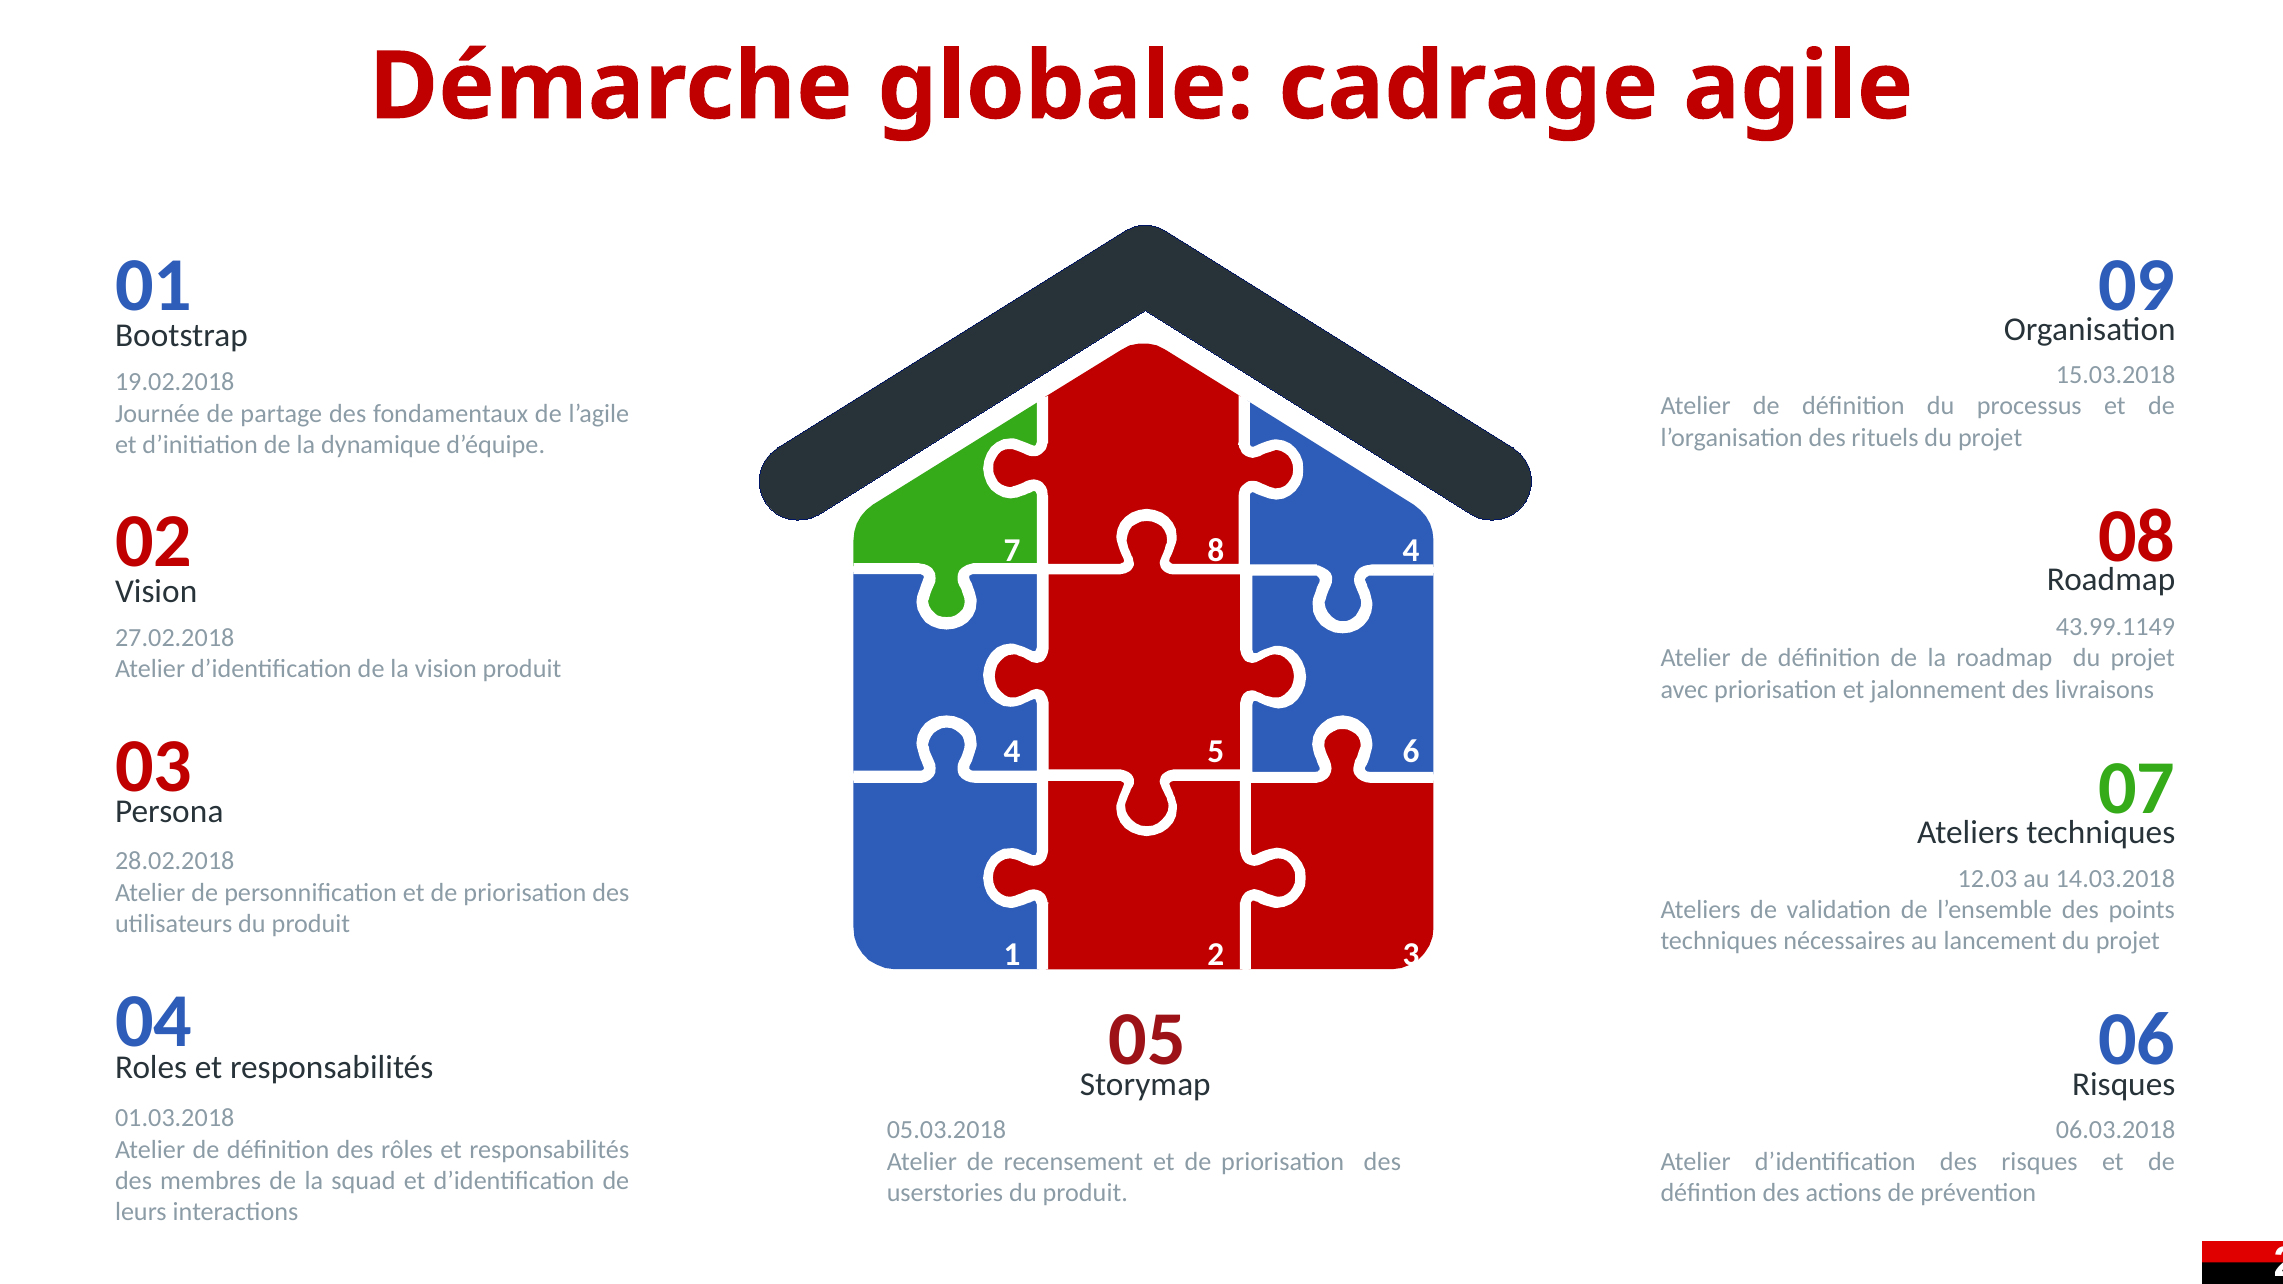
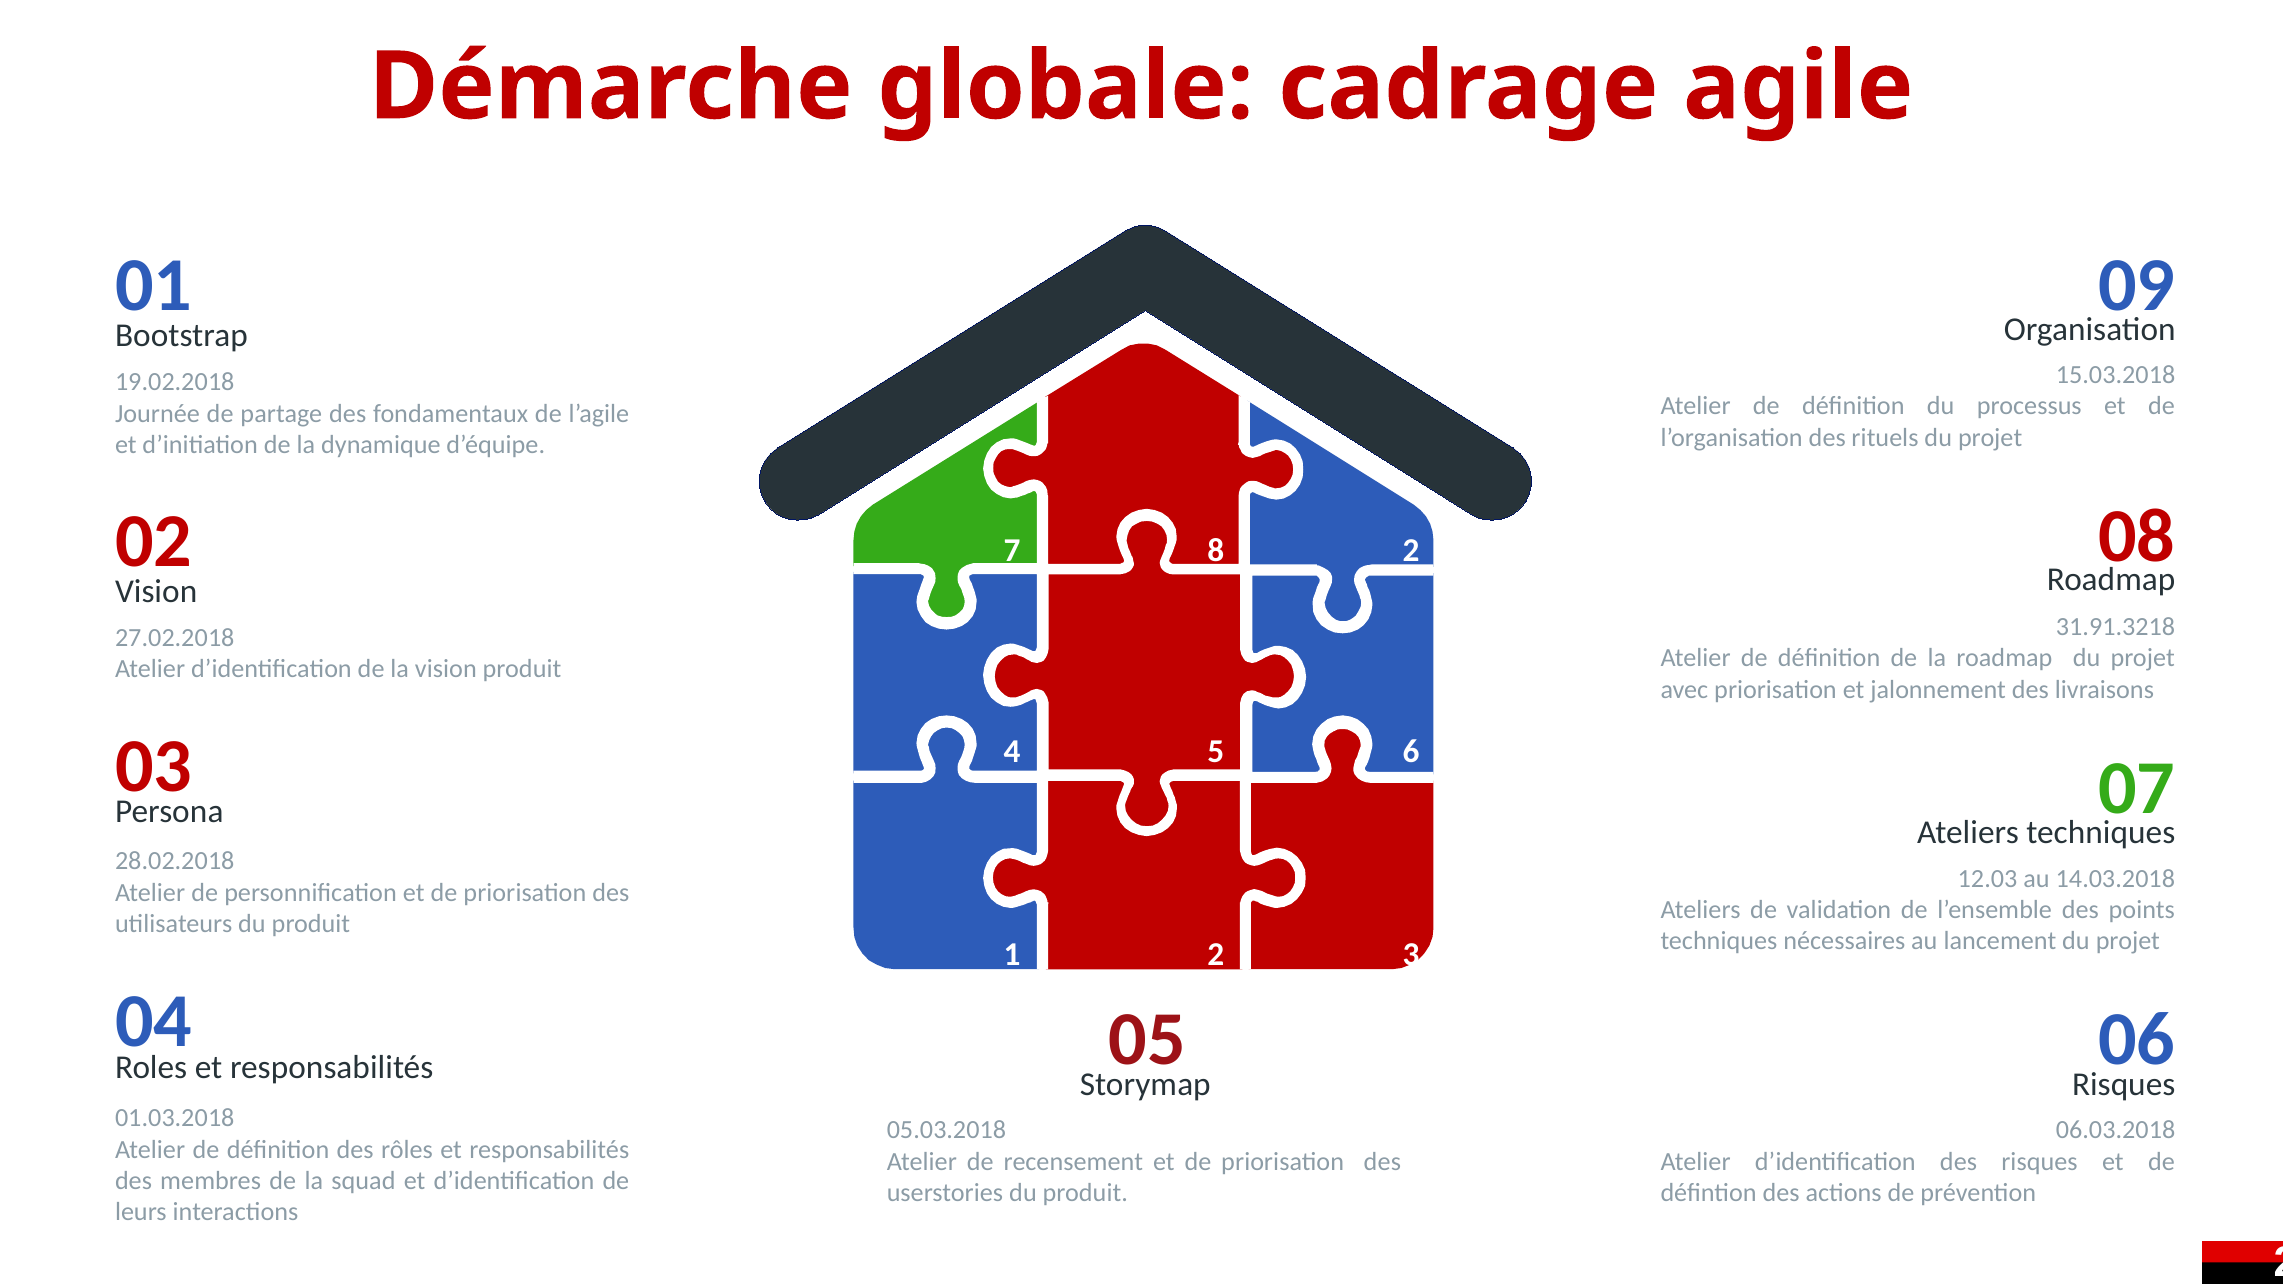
8 4: 4 -> 2
43.99.1149: 43.99.1149 -> 31.91.3218
